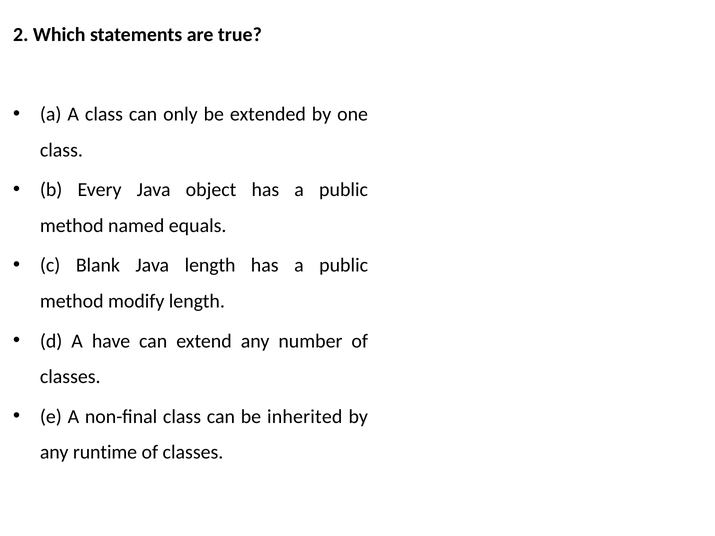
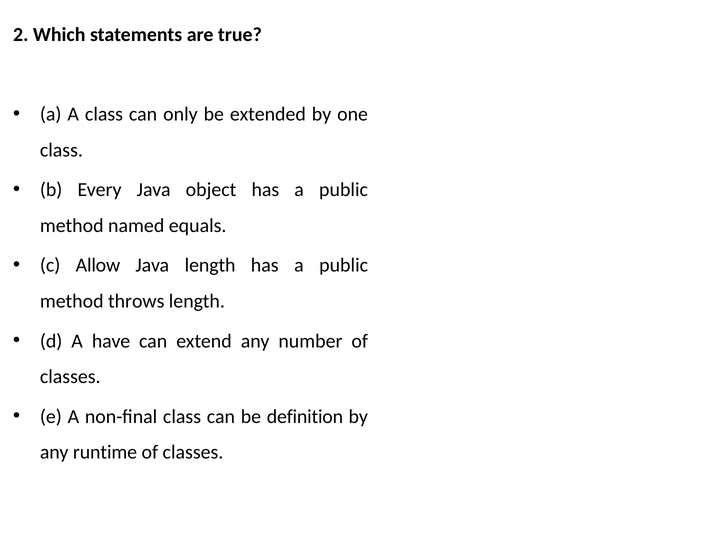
Blank: Blank -> Allow
modify: modify -> throws
inherited: inherited -> definition
